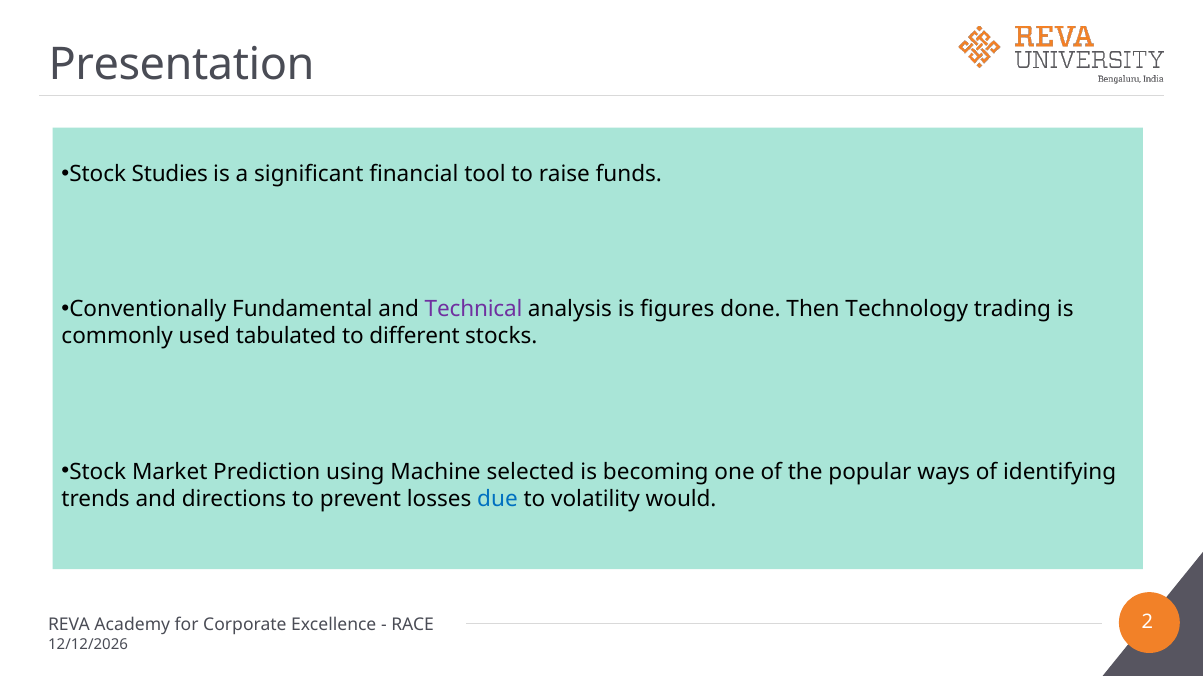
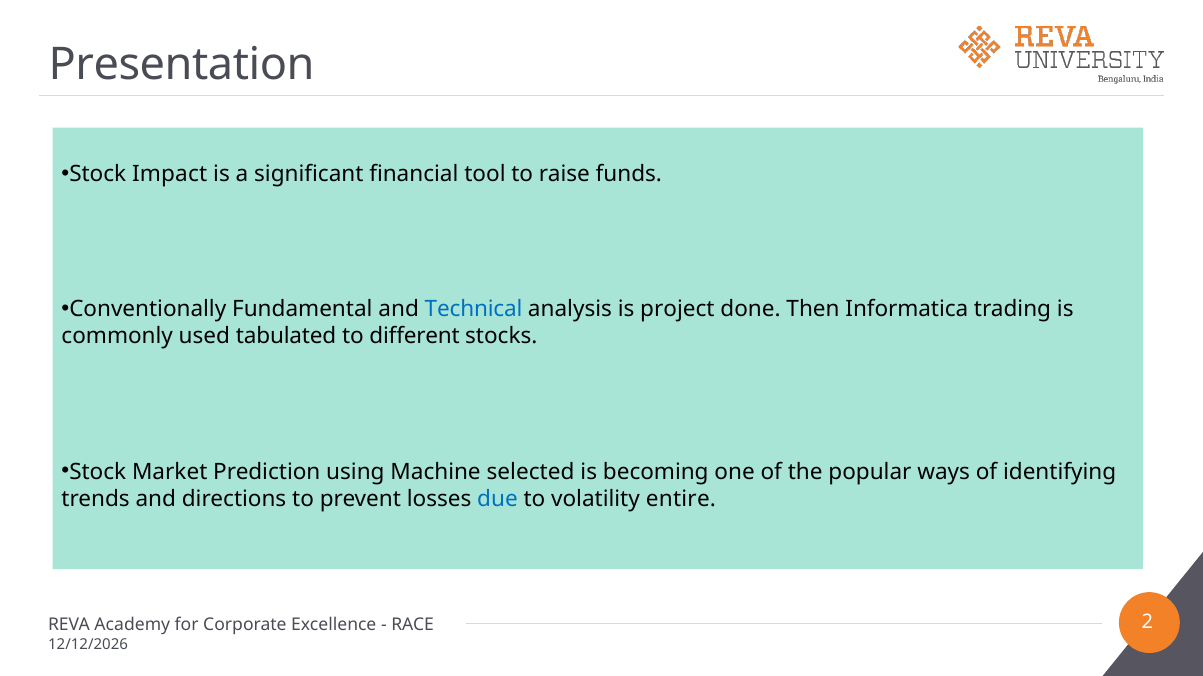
Studies: Studies -> Impact
Technical colour: purple -> blue
figures: figures -> project
Technology: Technology -> Informatica
would: would -> entire
